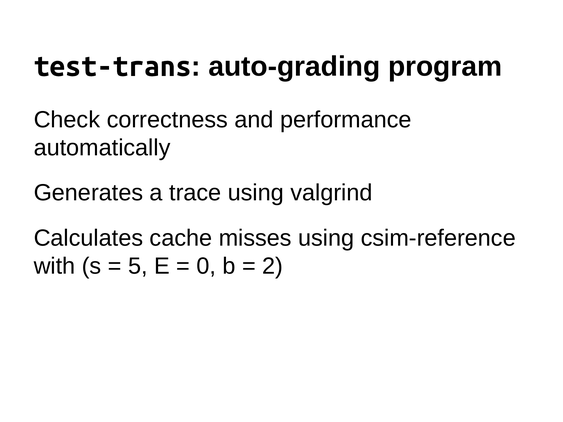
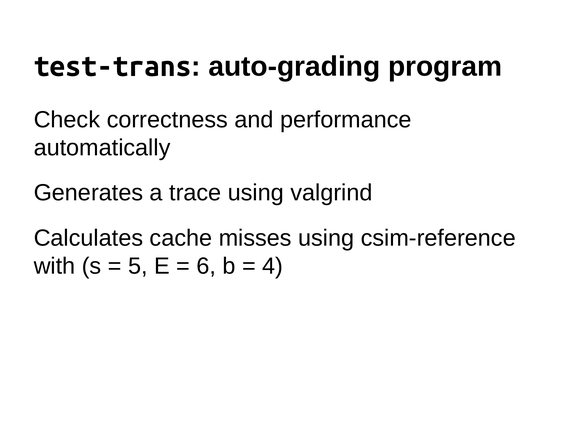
0: 0 -> 6
2: 2 -> 4
